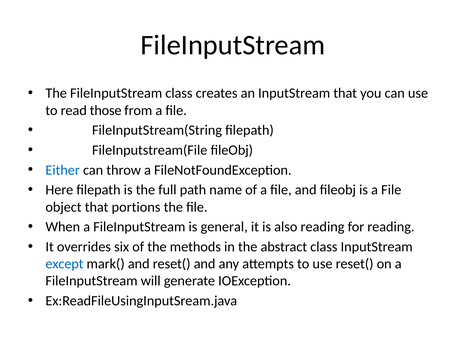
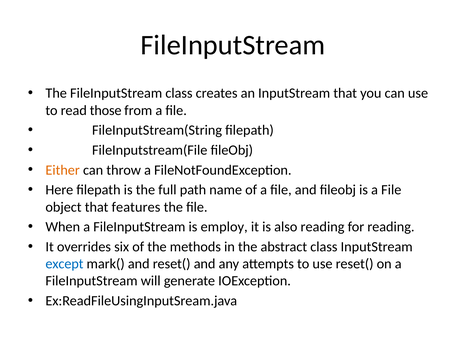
Either colour: blue -> orange
portions: portions -> features
general: general -> employ
